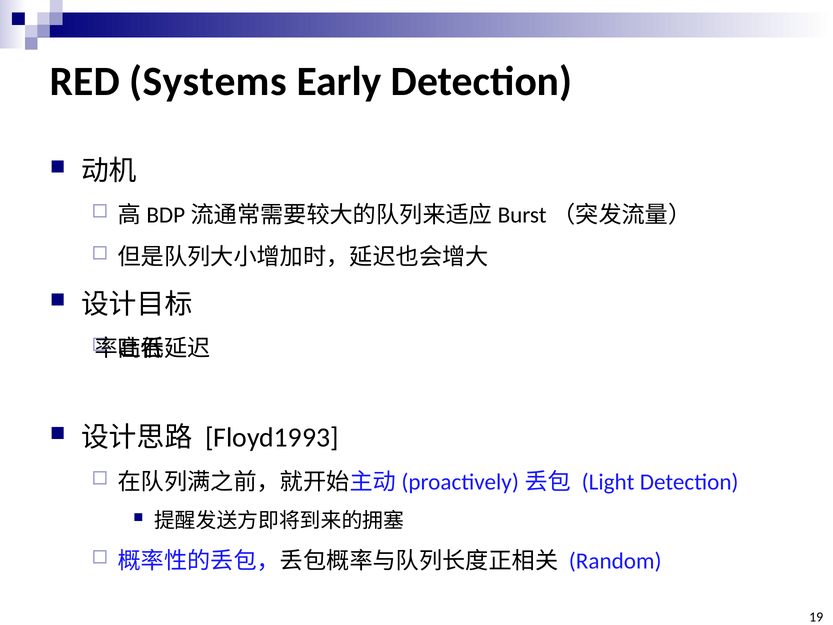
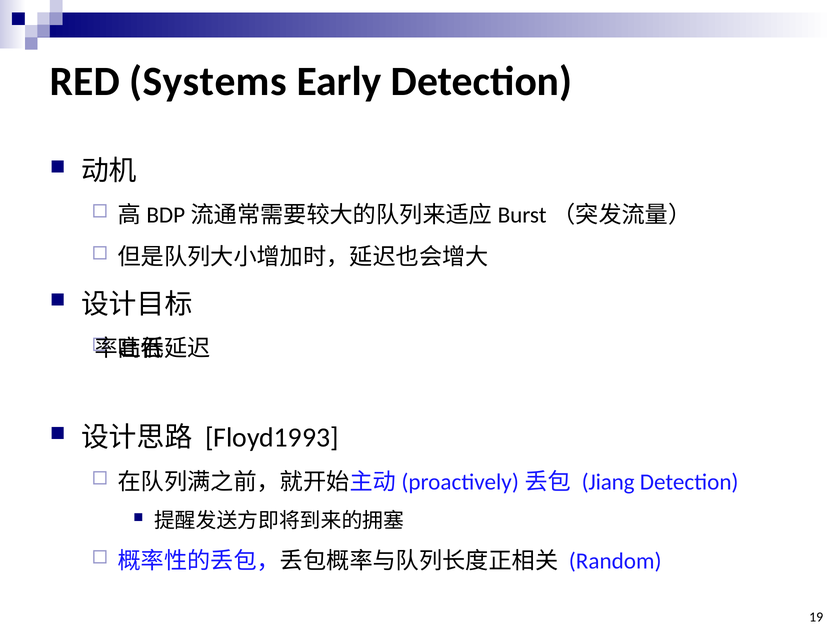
Light: Light -> Jiang
